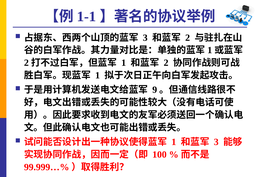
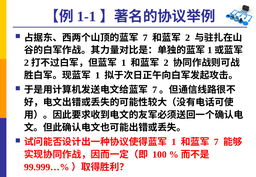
3 at (145, 38): 3 -> 7
9 at (155, 90): 9 -> 7
3 at (216, 142): 3 -> 7
